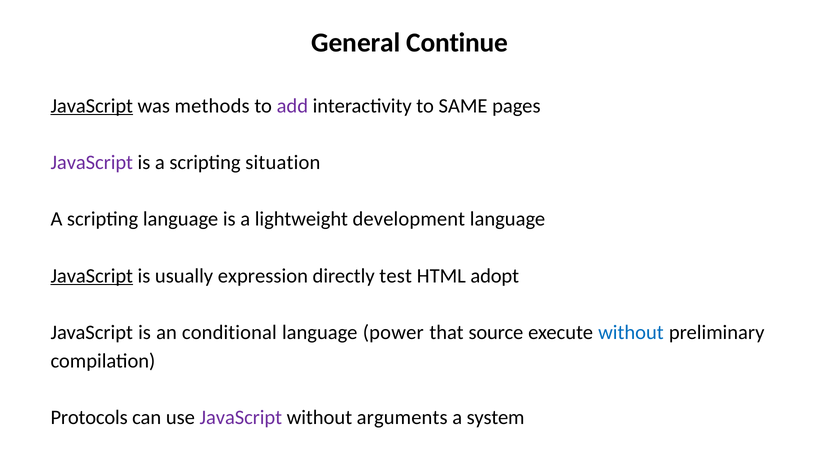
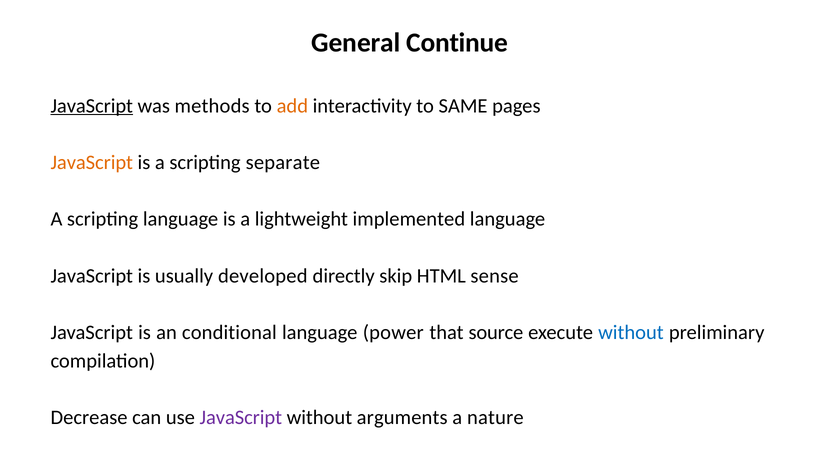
add colour: purple -> orange
JavaScript at (92, 163) colour: purple -> orange
situation: situation -> separate
development: development -> implemented
JavaScript at (92, 276) underline: present -> none
expression: expression -> developed
test: test -> skip
adopt: adopt -> sense
Protocols: Protocols -> Decrease
system: system -> nature
